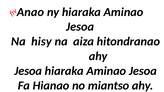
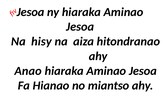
Anao at (30, 12): Anao -> Jesoa
Jesoa at (28, 71): Jesoa -> Anao
